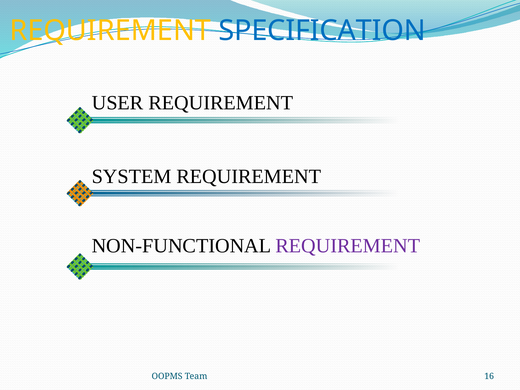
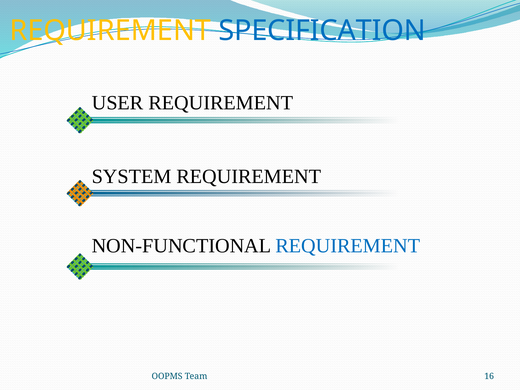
REQUIREMENT at (348, 246) colour: purple -> blue
